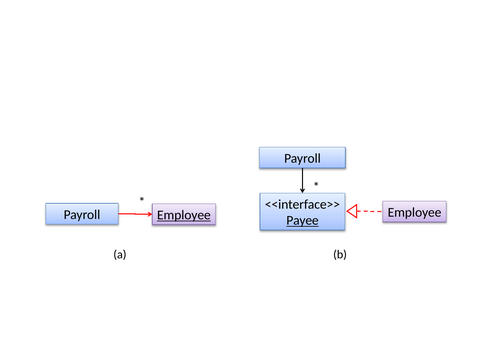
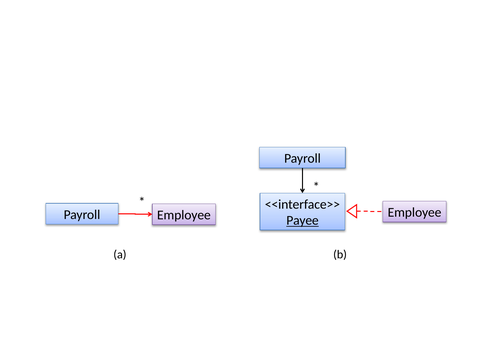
Employee at (184, 215) underline: present -> none
